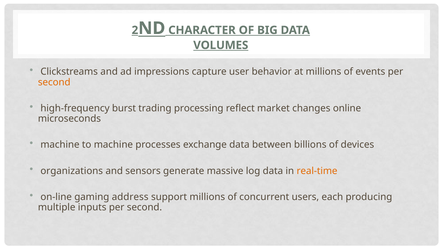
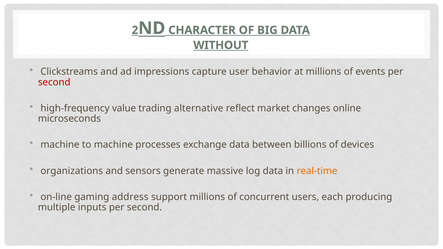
VOLUMES: VOLUMES -> WITHOUT
second at (54, 82) colour: orange -> red
burst: burst -> value
processing: processing -> alternative
